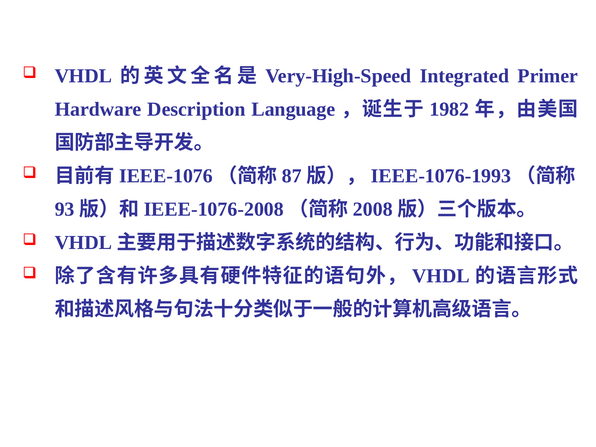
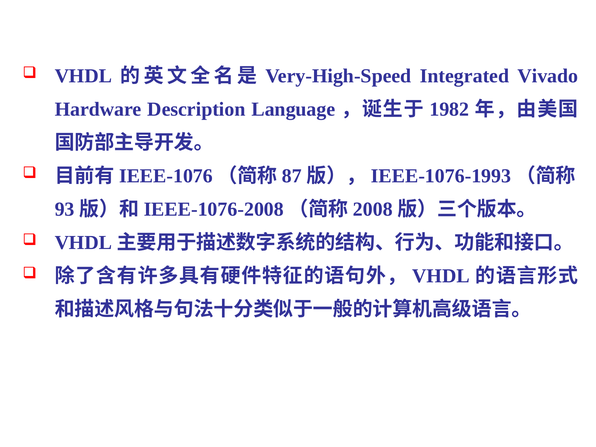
Primer: Primer -> Vivado
